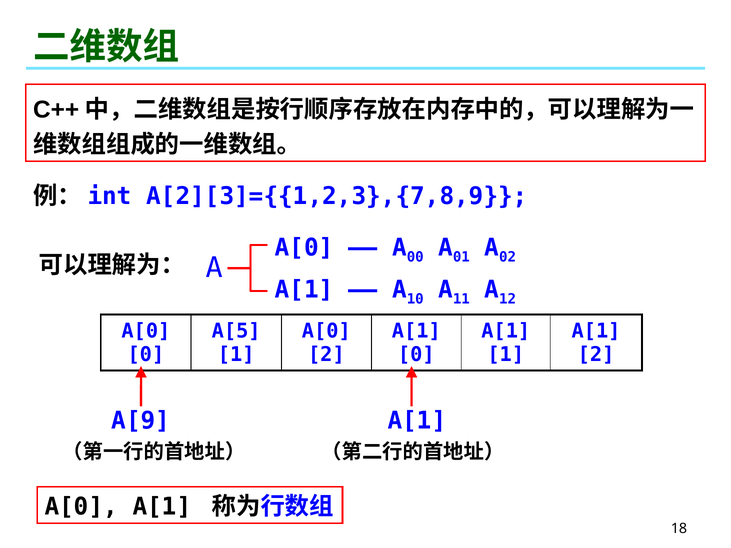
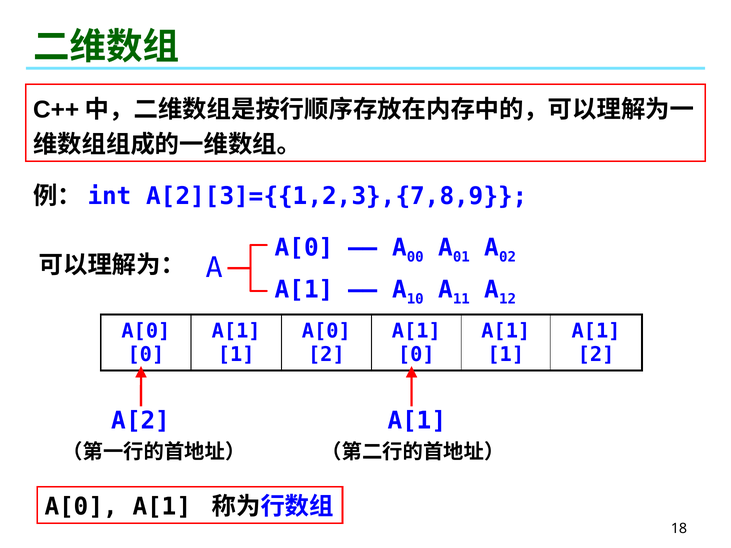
A[5 at (236, 331): A[5 -> A[1
A[9: A[9 -> A[2
